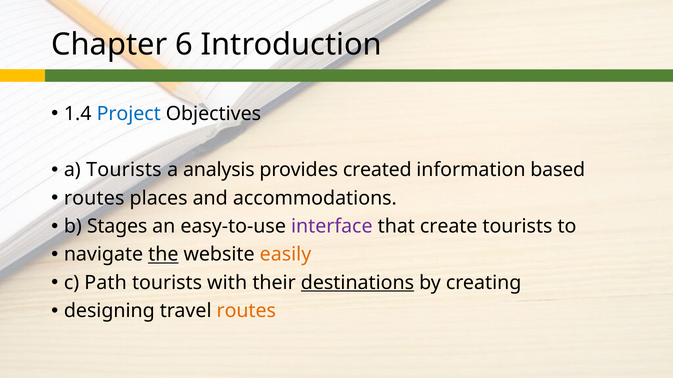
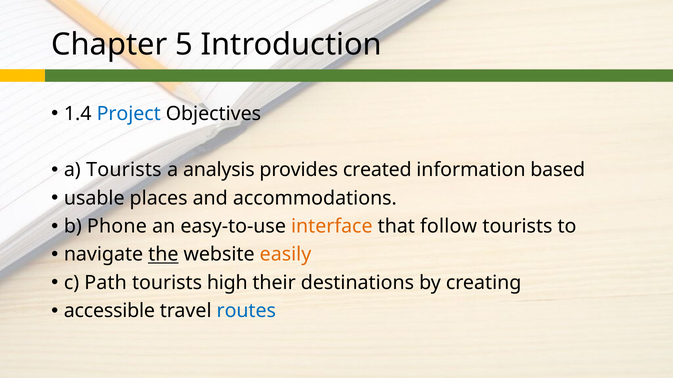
6: 6 -> 5
routes at (94, 198): routes -> usable
Stages: Stages -> Phone
interface colour: purple -> orange
create: create -> follow
with: with -> high
destinations underline: present -> none
designing: designing -> accessible
routes at (246, 311) colour: orange -> blue
